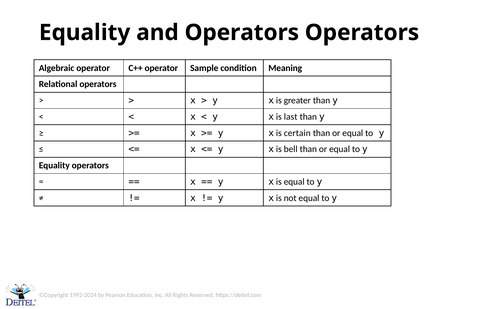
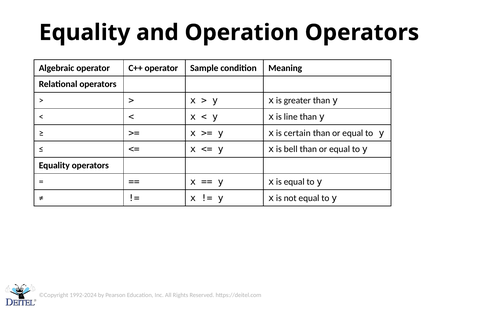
and Operators: Operators -> Operation
last: last -> line
